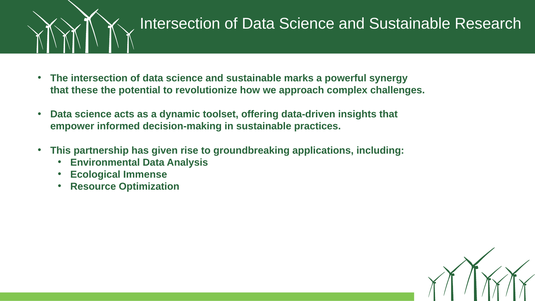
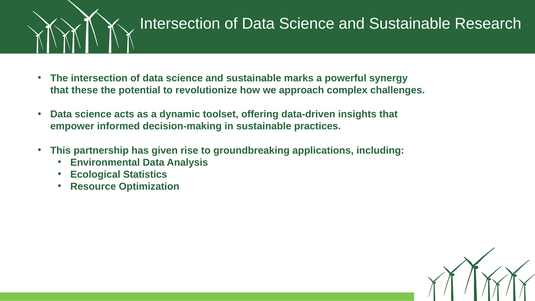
Immense: Immense -> Statistics
